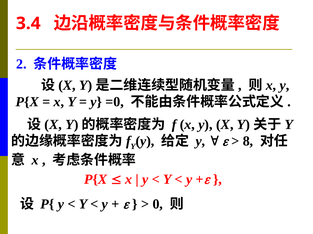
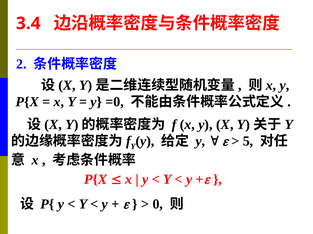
8: 8 -> 5
